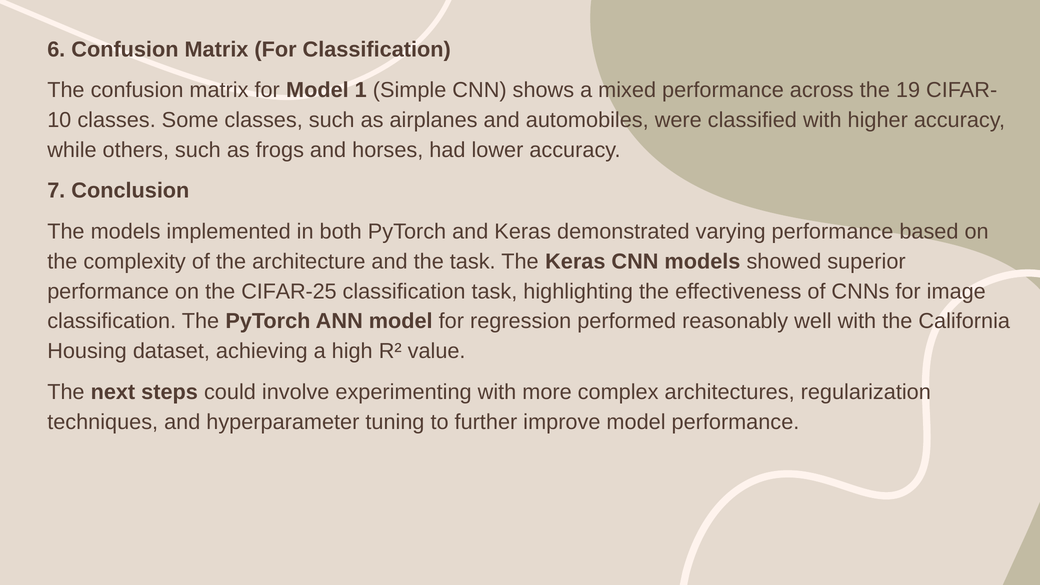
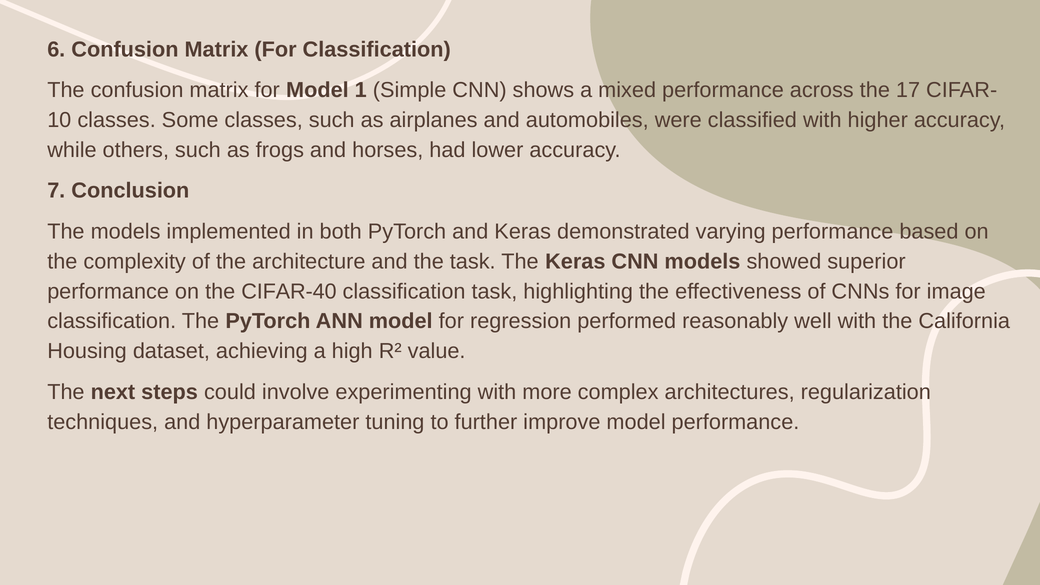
19: 19 -> 17
CIFAR-25: CIFAR-25 -> CIFAR-40
